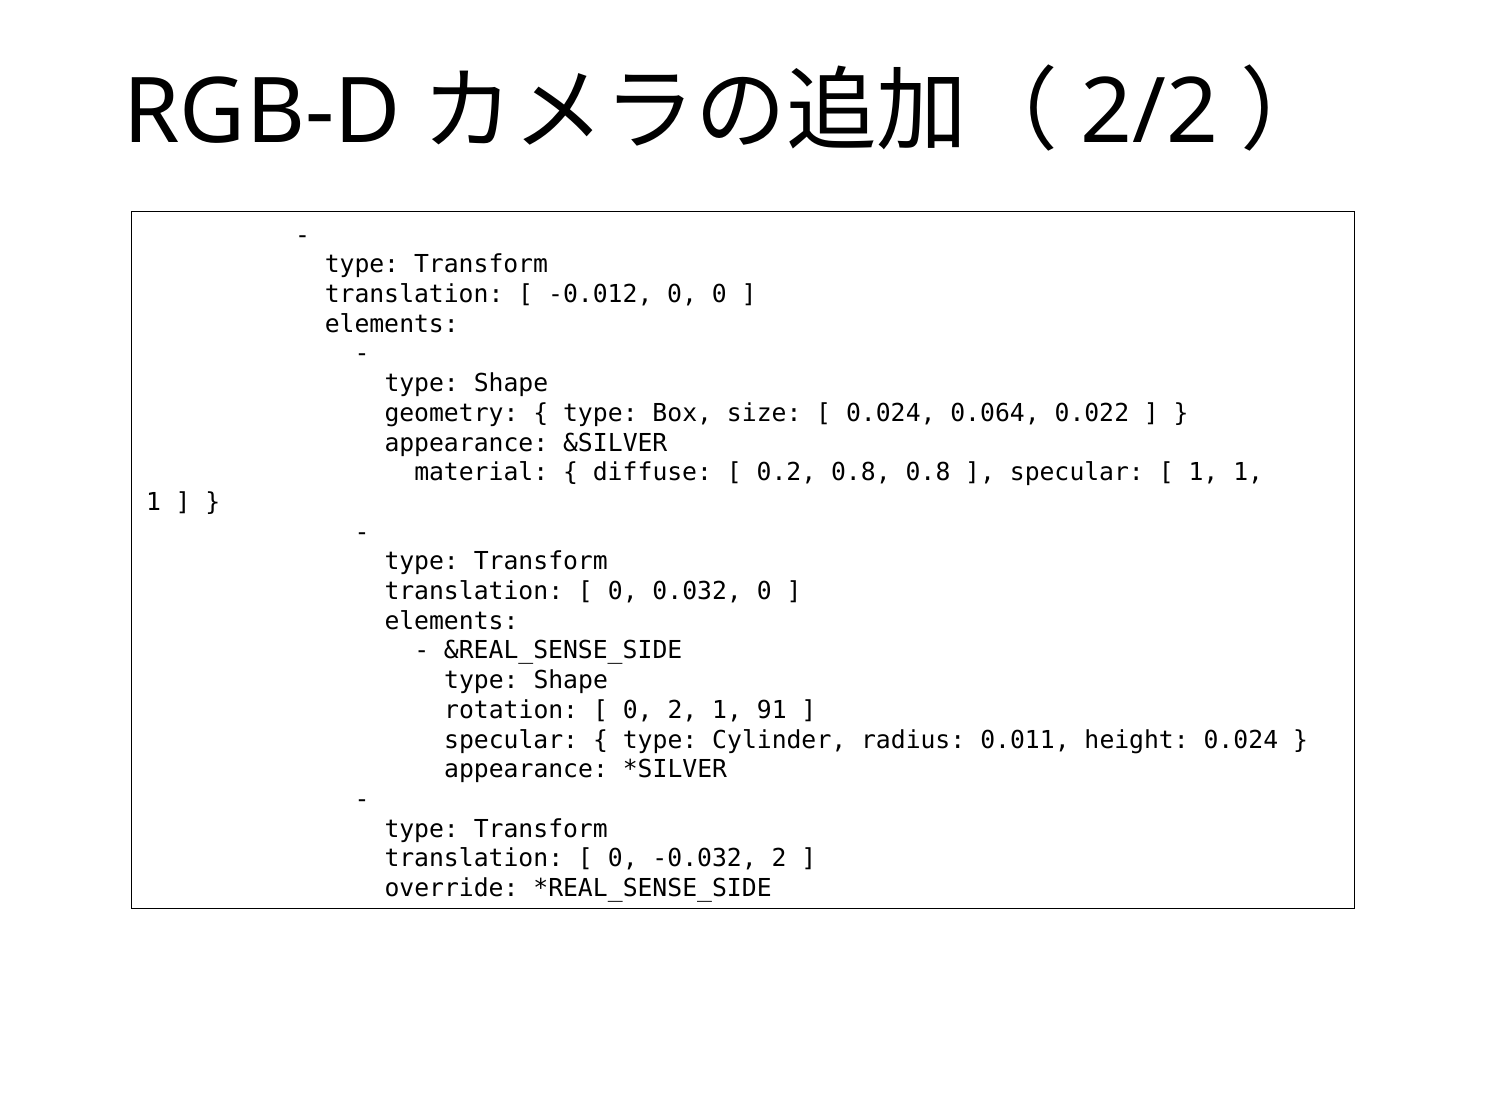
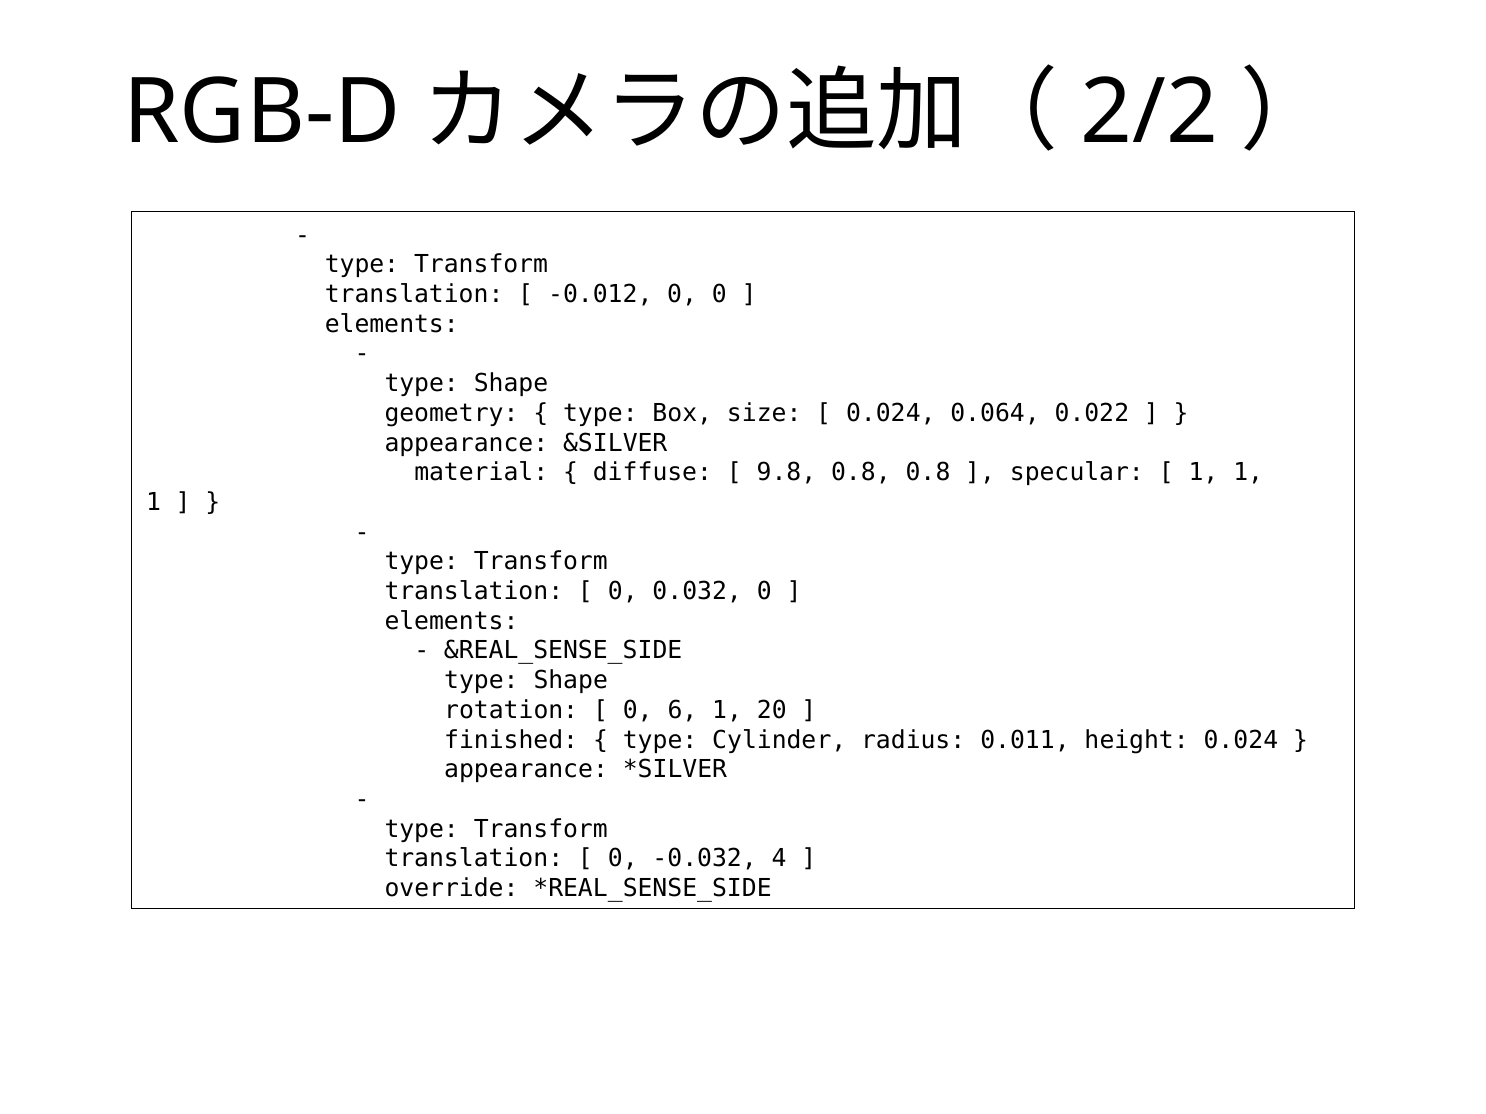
0.2: 0.2 -> 9.8
0 2: 2 -> 6
91: 91 -> 20
specular at (511, 740): specular -> finished
-0.032 2: 2 -> 4
